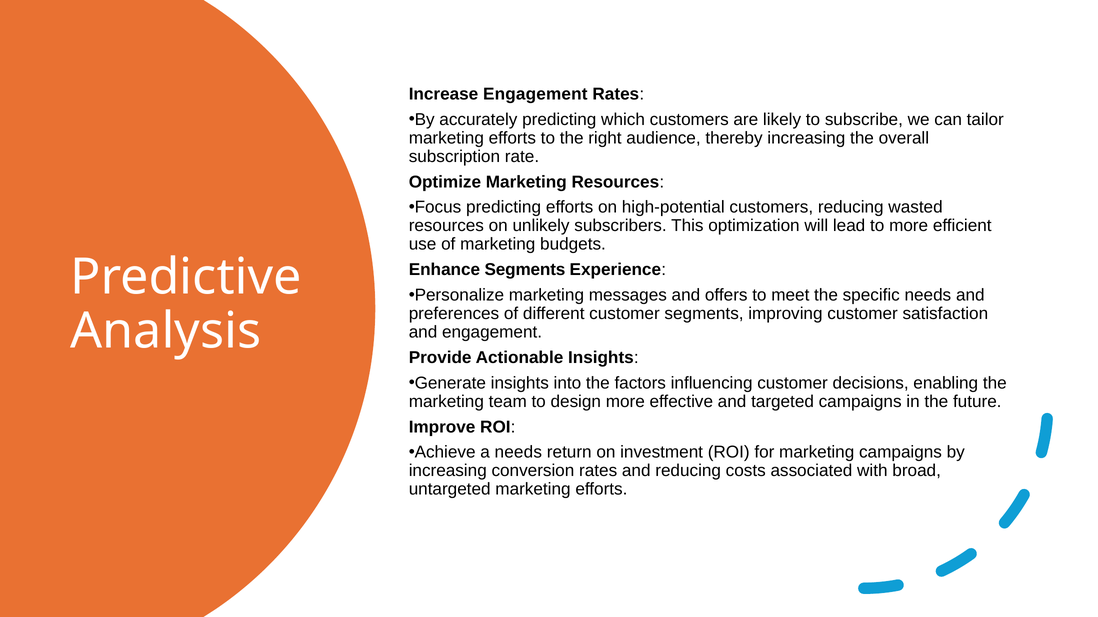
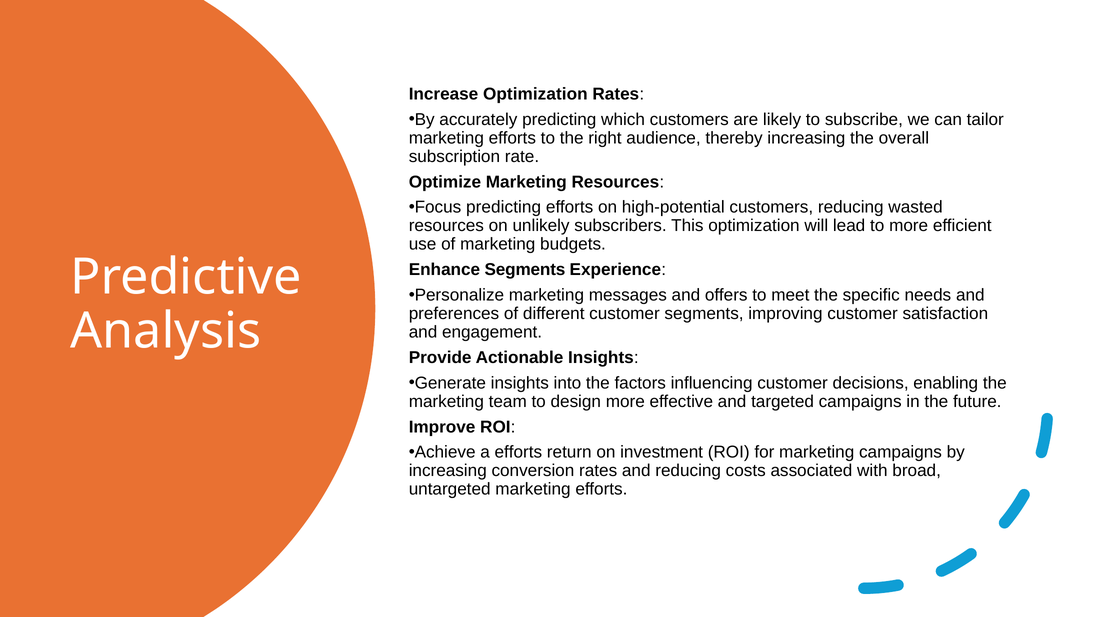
Increase Engagement: Engagement -> Optimization
a needs: needs -> efforts
